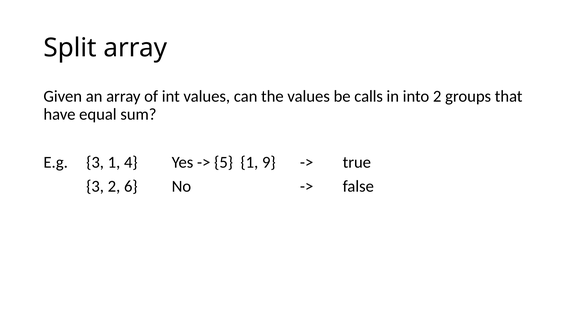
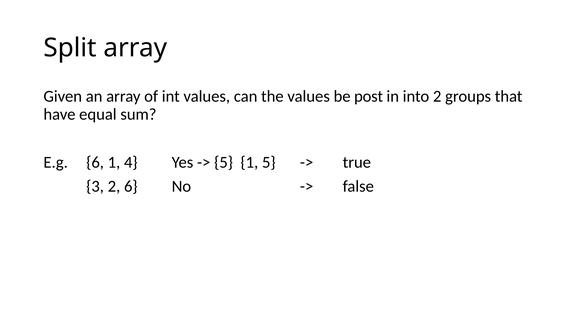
calls: calls -> post
E.g 3: 3 -> 6
1 9: 9 -> 5
